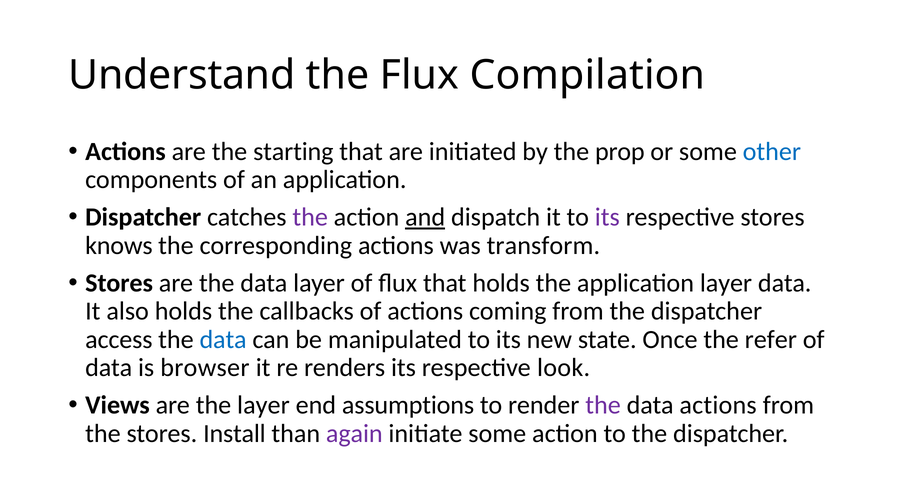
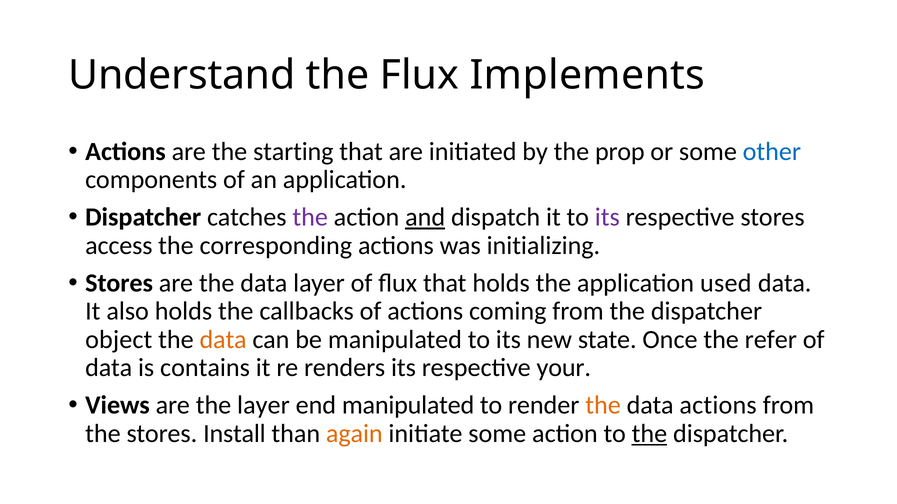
Compilation: Compilation -> Implements
knows: knows -> access
transform: transform -> initializing
application layer: layer -> used
access: access -> object
data at (223, 340) colour: blue -> orange
browser: browser -> contains
look: look -> your
end assumptions: assumptions -> manipulated
the at (603, 406) colour: purple -> orange
again colour: purple -> orange
the at (649, 434) underline: none -> present
